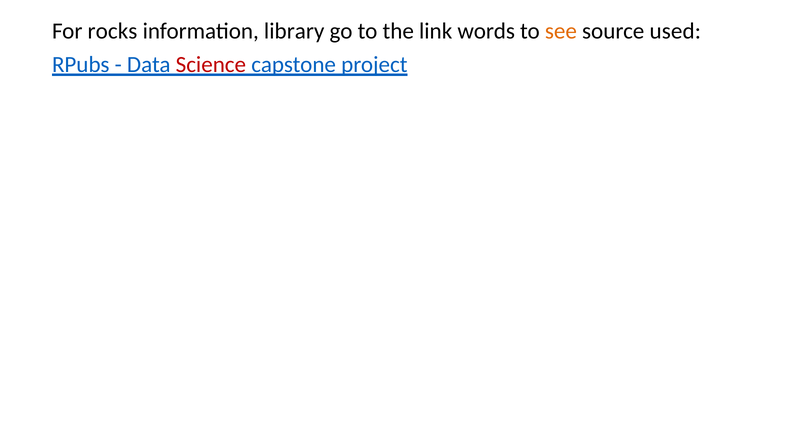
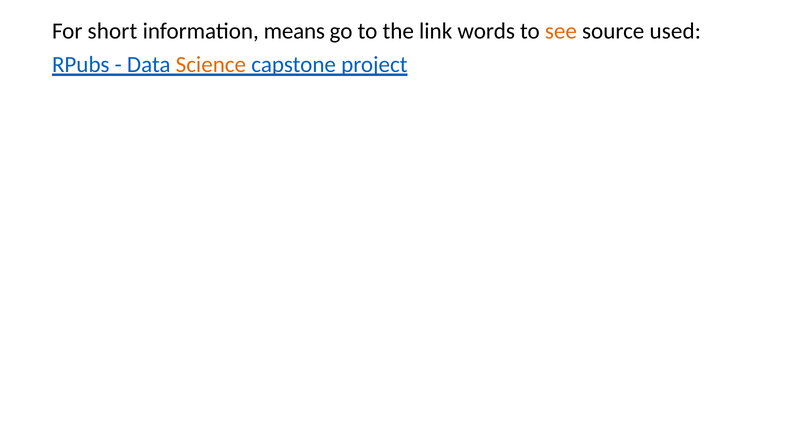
rocks: rocks -> short
library: library -> means
Science colour: red -> orange
